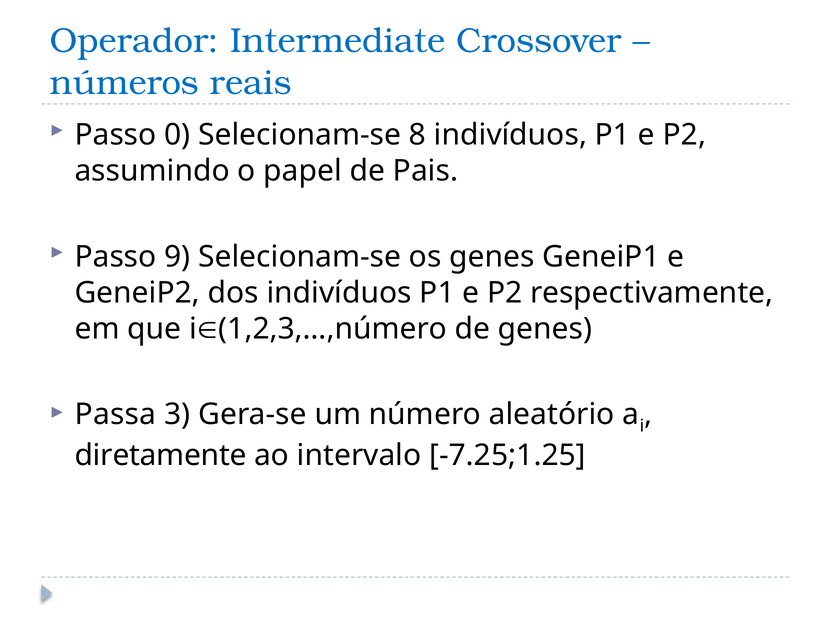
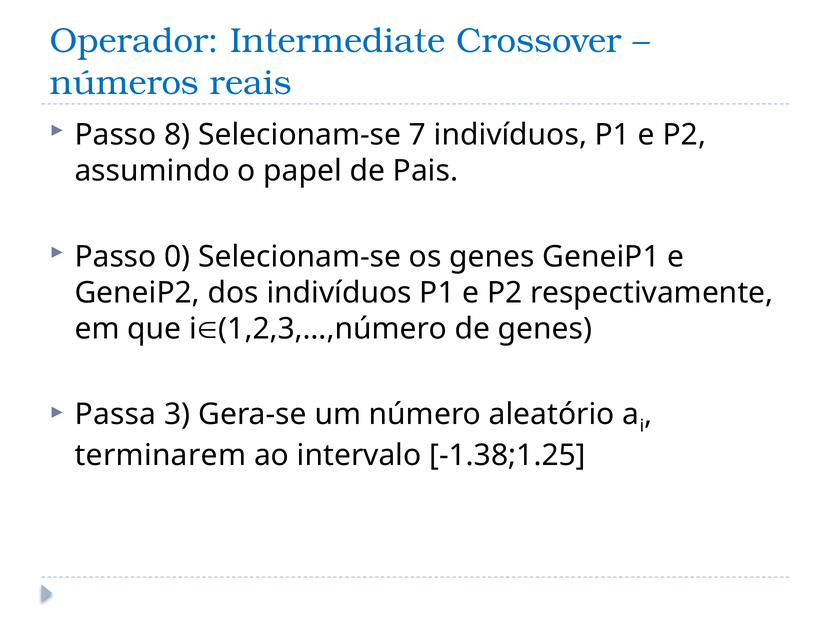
0: 0 -> 8
8: 8 -> 7
9: 9 -> 0
diretamente: diretamente -> terminarem
-7.25;1.25: -7.25;1.25 -> -1.38;1.25
